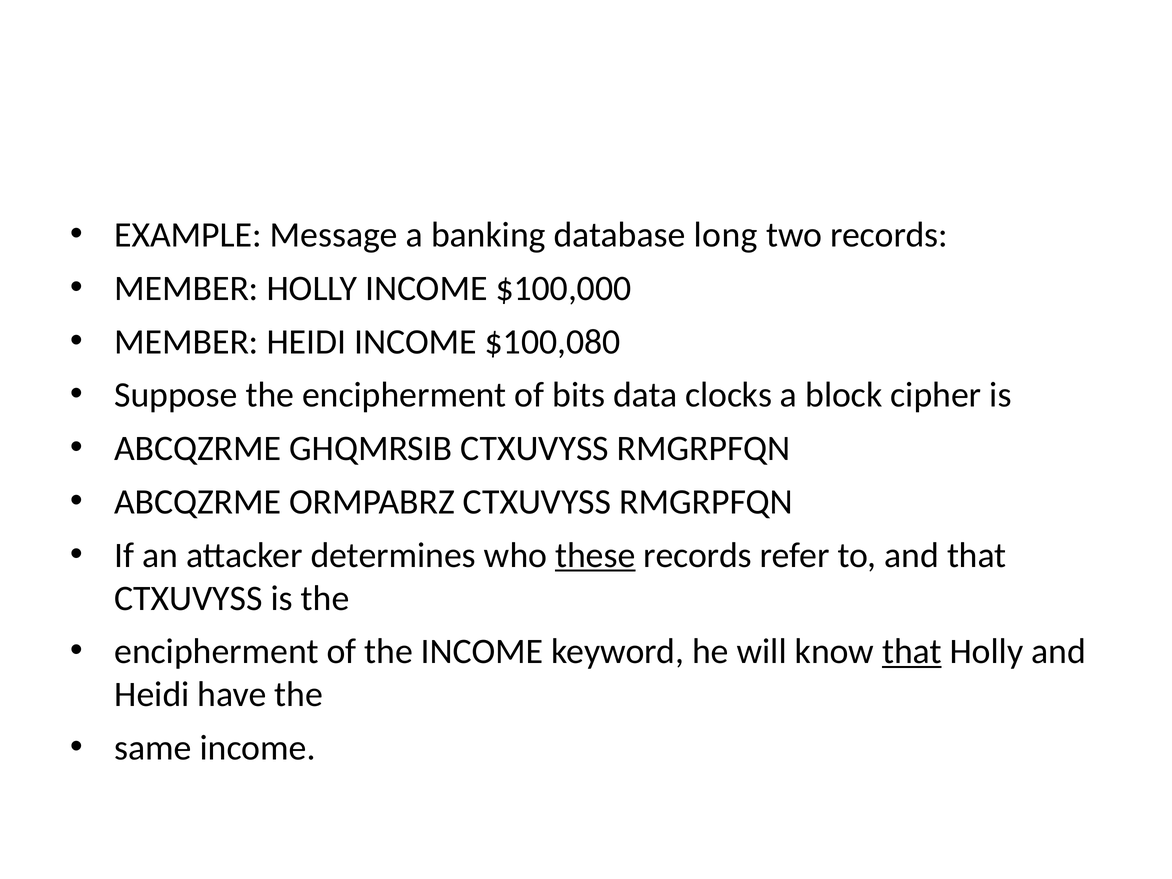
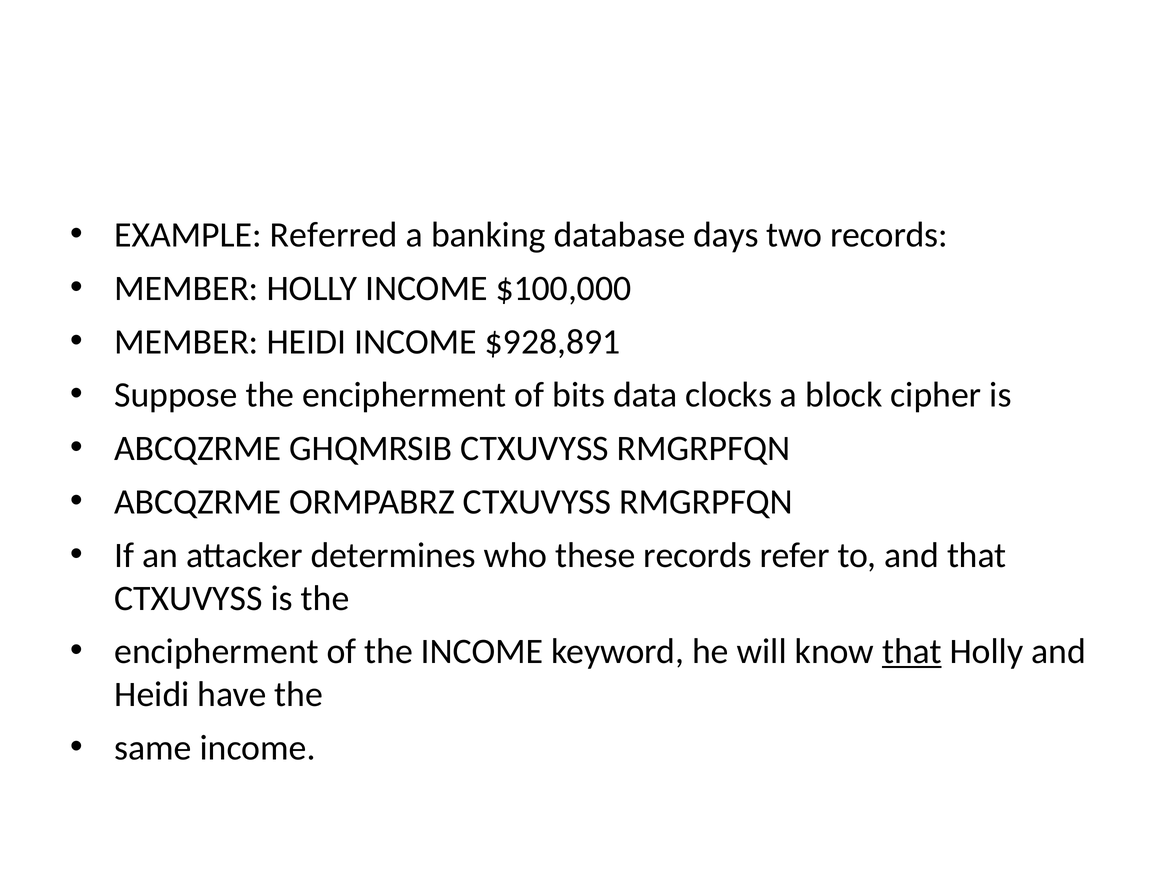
Message: Message -> Referred
long: long -> days
$100,080: $100,080 -> $928,891
these underline: present -> none
